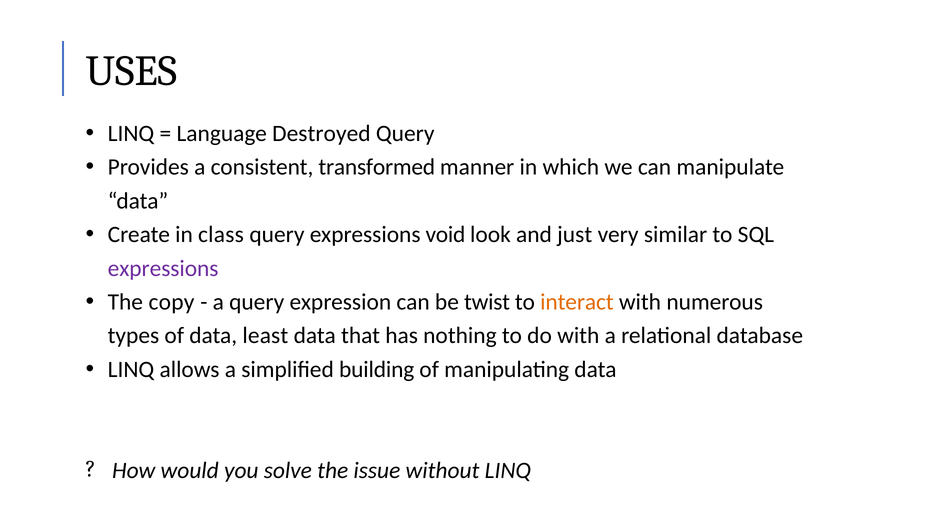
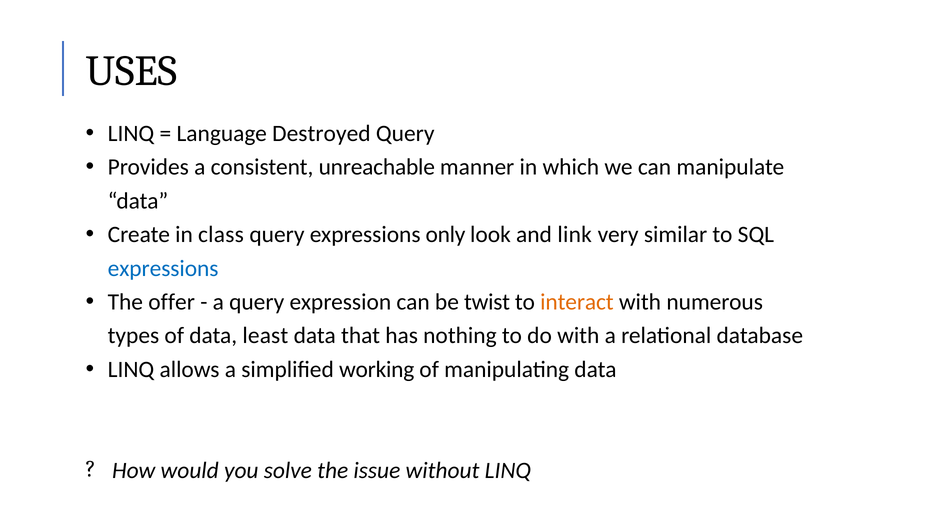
transformed: transformed -> unreachable
void: void -> only
just: just -> link
expressions at (163, 268) colour: purple -> blue
copy: copy -> offer
building: building -> working
